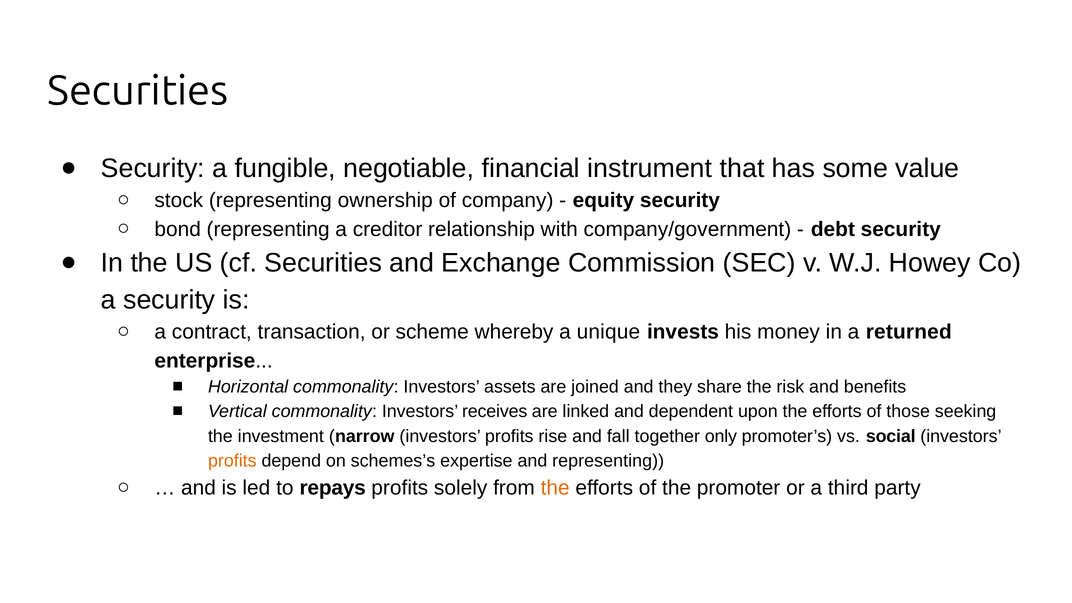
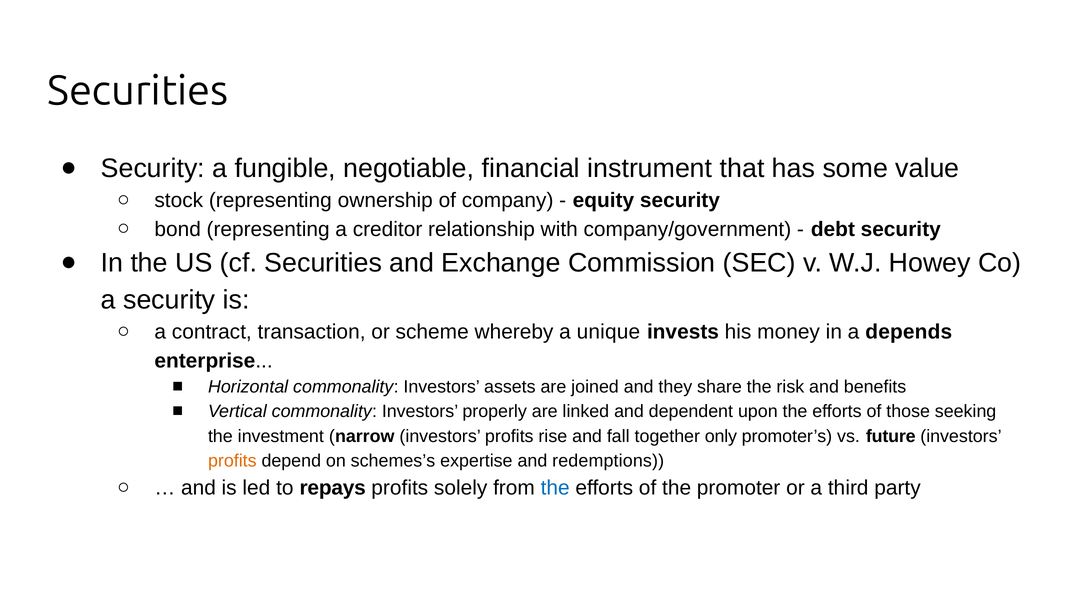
returned: returned -> depends
receives: receives -> properly
social: social -> future
and representing: representing -> redemptions
the at (555, 488) colour: orange -> blue
